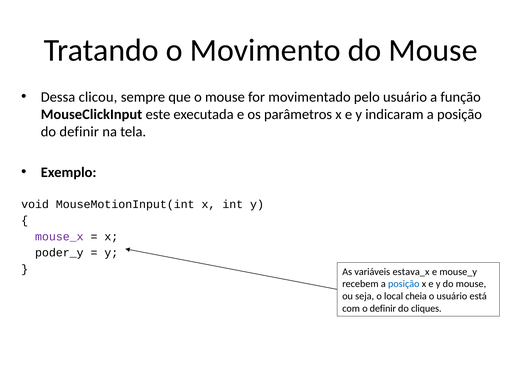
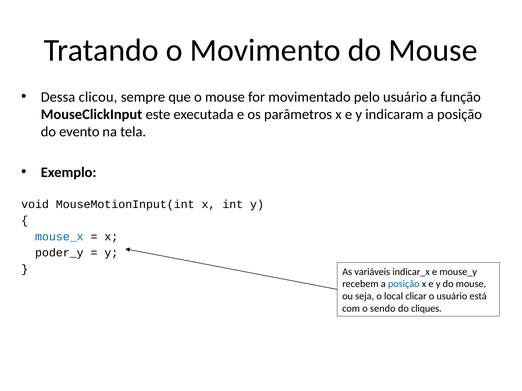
do definir: definir -> evento
mouse_x colour: purple -> blue
estava_x: estava_x -> indicar_x
cheia: cheia -> clicar
o definir: definir -> sendo
